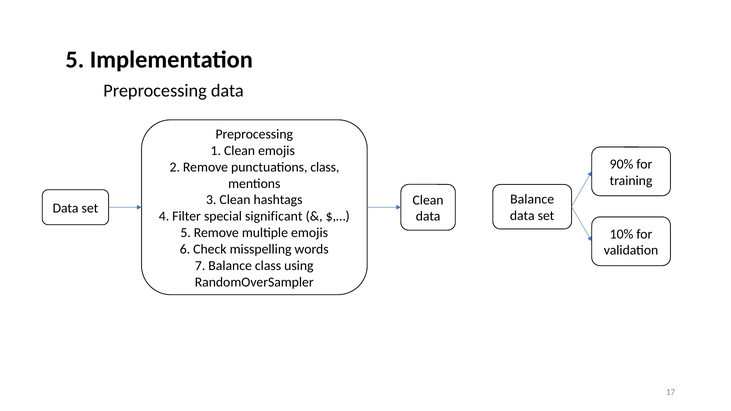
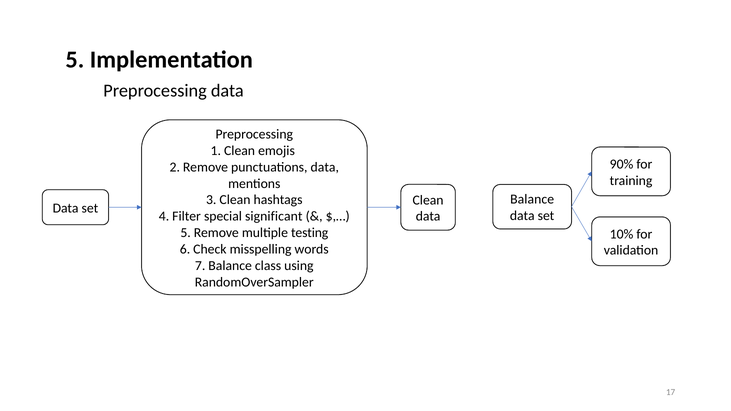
punctuations class: class -> data
multiple emojis: emojis -> testing
